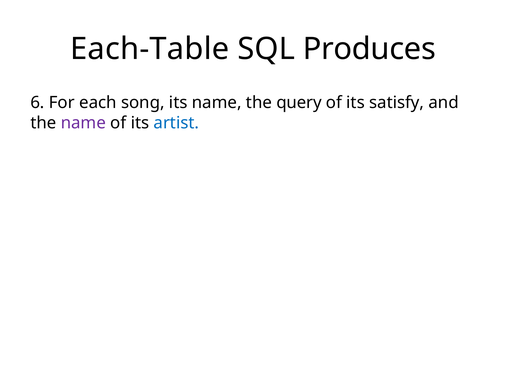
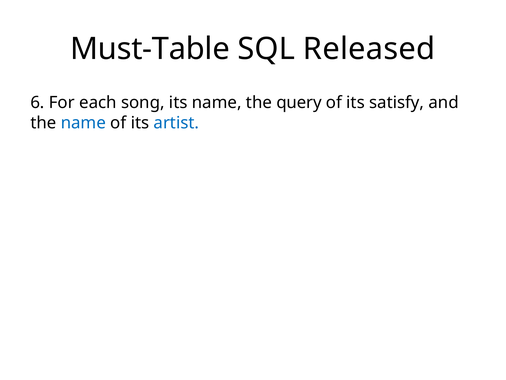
Each-Table: Each-Table -> Must-Table
Produces: Produces -> Released
name at (83, 123) colour: purple -> blue
